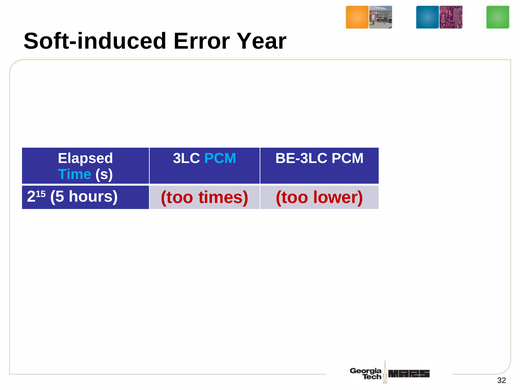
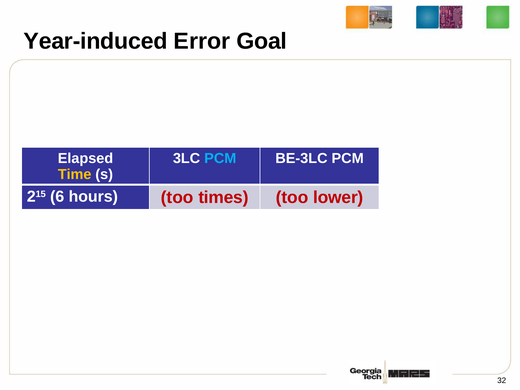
Soft-induced: Soft-induced -> Year-induced
Year: Year -> Goal
Time colour: light blue -> yellow
5: 5 -> 6
